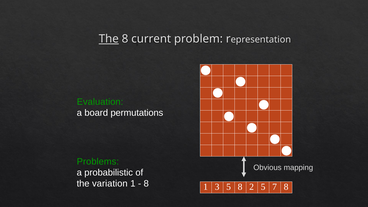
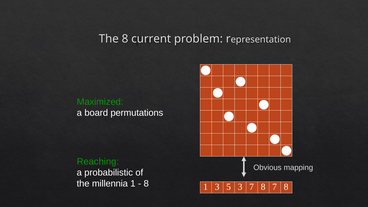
The at (109, 39) underline: present -> none
Evaluation: Evaluation -> Maximized
Problems: Problems -> Reaching
variation: variation -> millennia
1 8: 8 -> 3
5 2: 2 -> 7
3 5: 5 -> 8
